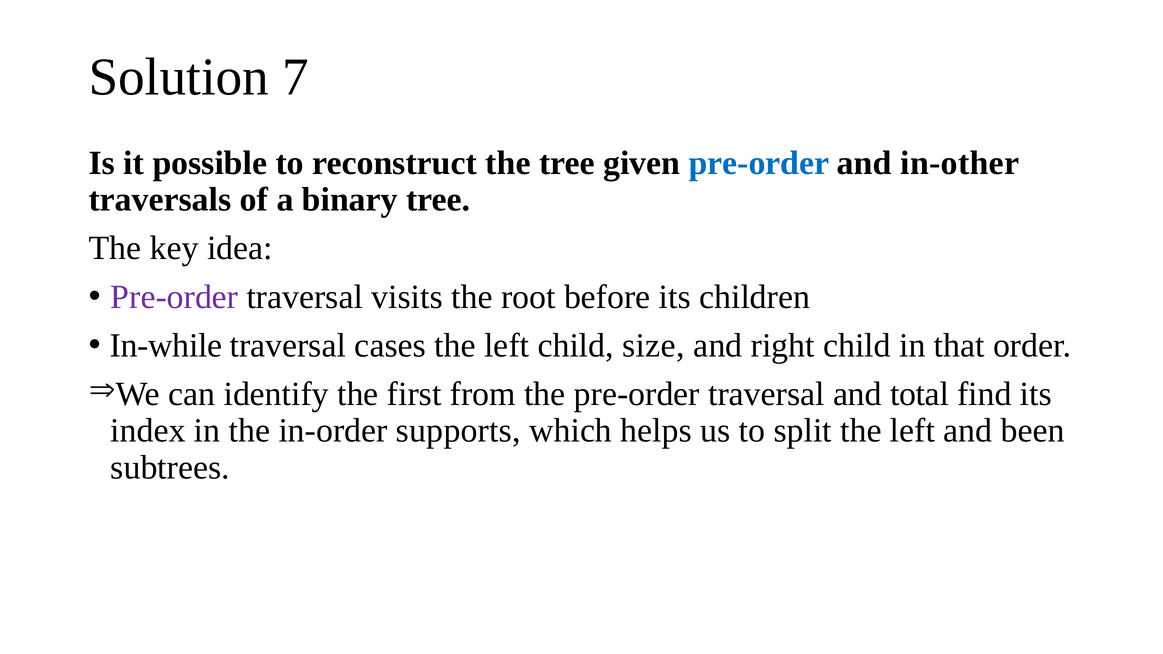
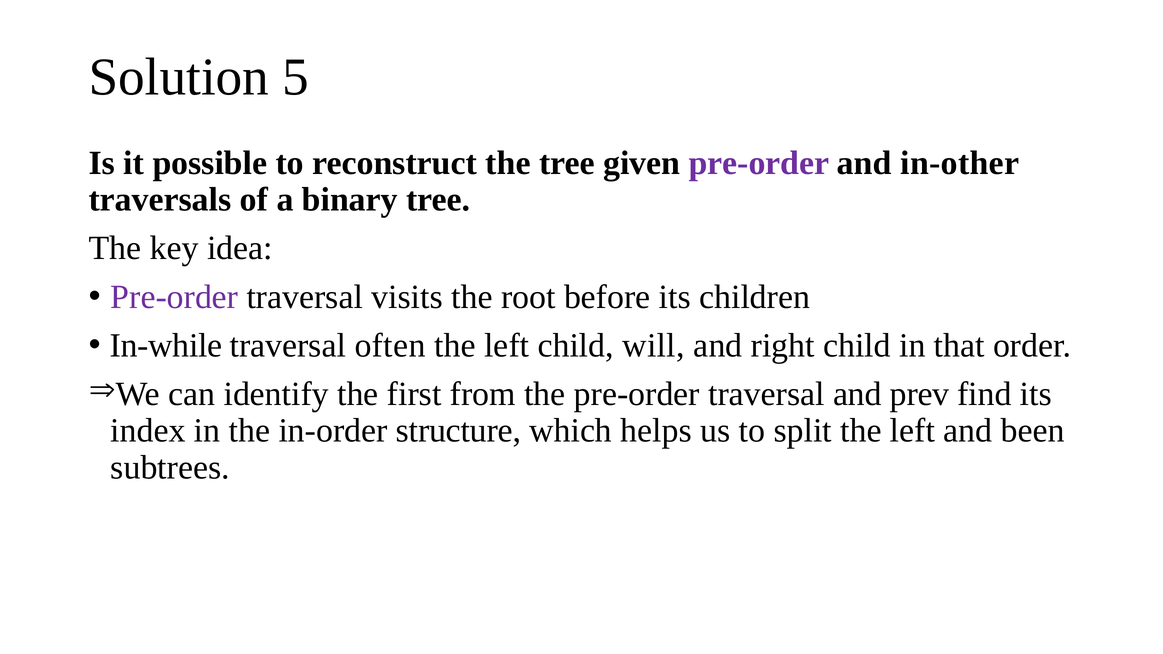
7: 7 -> 5
pre-order at (759, 163) colour: blue -> purple
cases: cases -> often
size: size -> will
total: total -> prev
supports: supports -> structure
